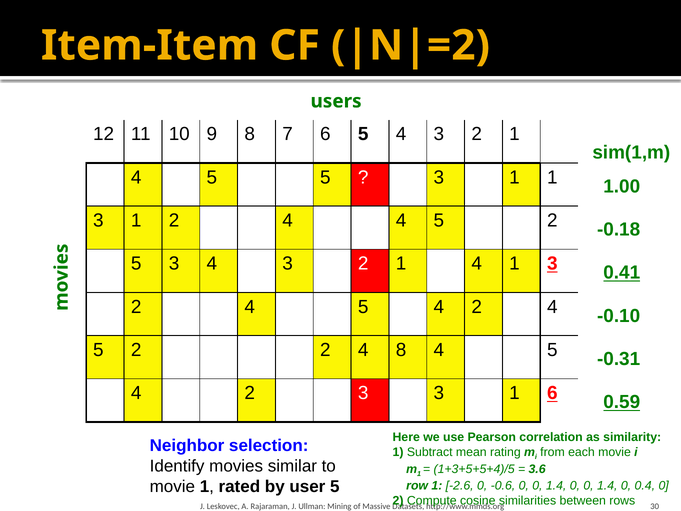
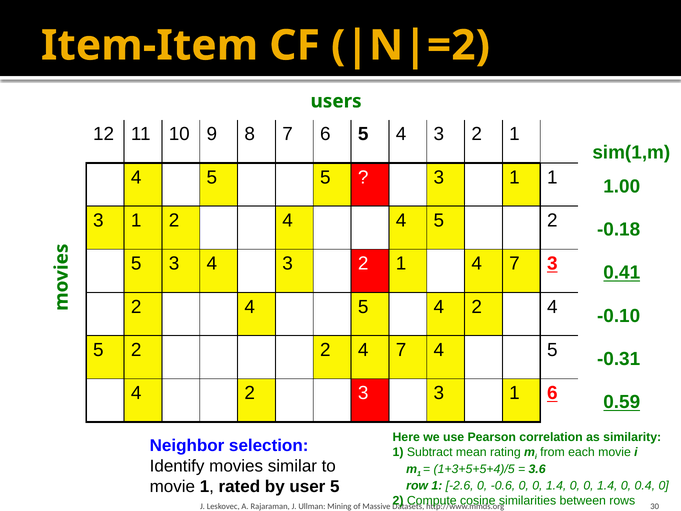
1 4 1: 1 -> 7
2 4 8: 8 -> 7
